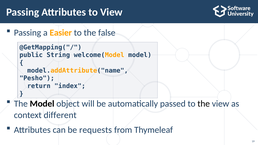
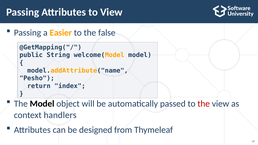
the at (204, 104) colour: black -> red
different: different -> handlers
requests: requests -> designed
